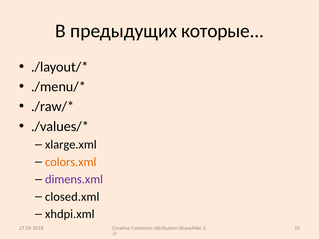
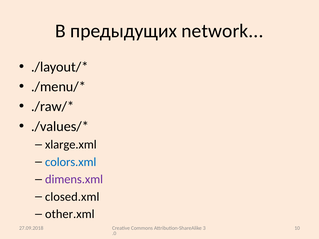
которые: которые -> network
colors.xml colour: orange -> blue
xhdpi.xml: xhdpi.xml -> other.xml
